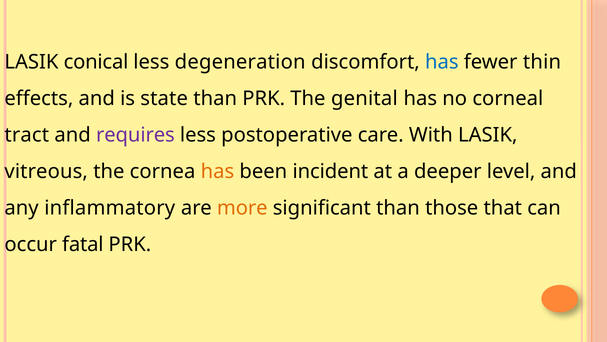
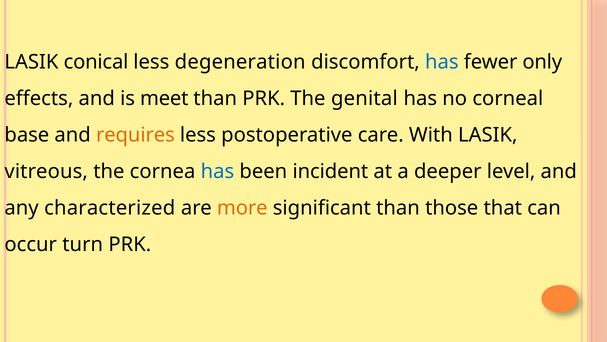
thin: thin -> only
state: state -> meet
tract: tract -> base
requires colour: purple -> orange
has at (217, 171) colour: orange -> blue
inflammatory: inflammatory -> characterized
fatal: fatal -> turn
